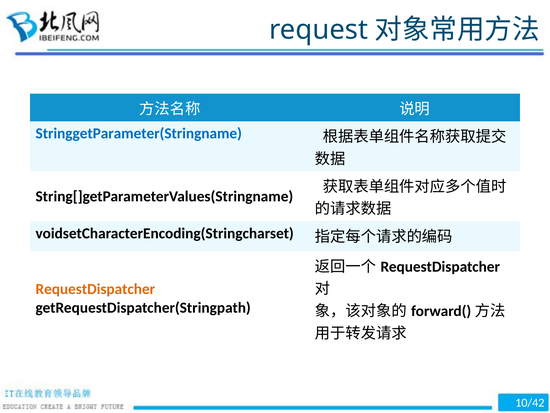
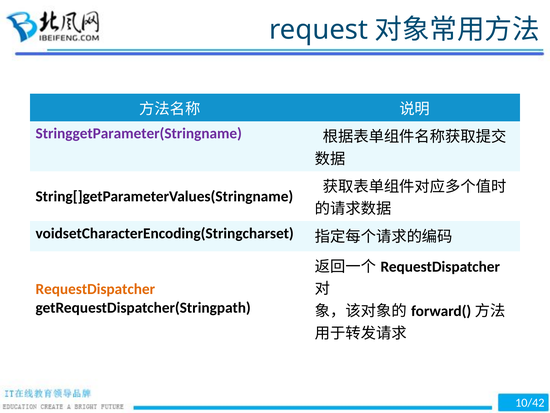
StringgetParameter(Stringname colour: blue -> purple
